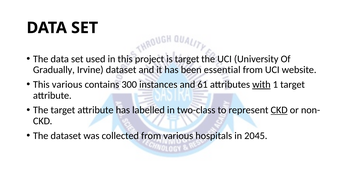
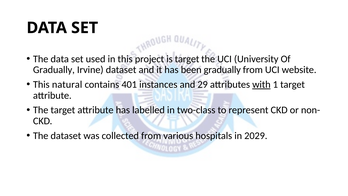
been essential: essential -> gradually
This various: various -> natural
300: 300 -> 401
61: 61 -> 29
CKD at (279, 110) underline: present -> none
2045: 2045 -> 2029
